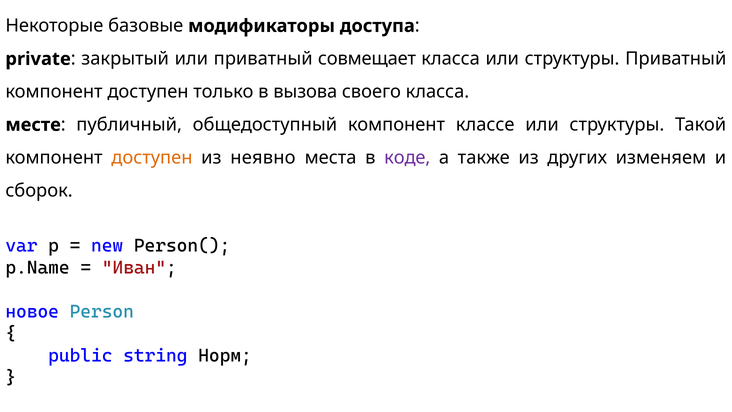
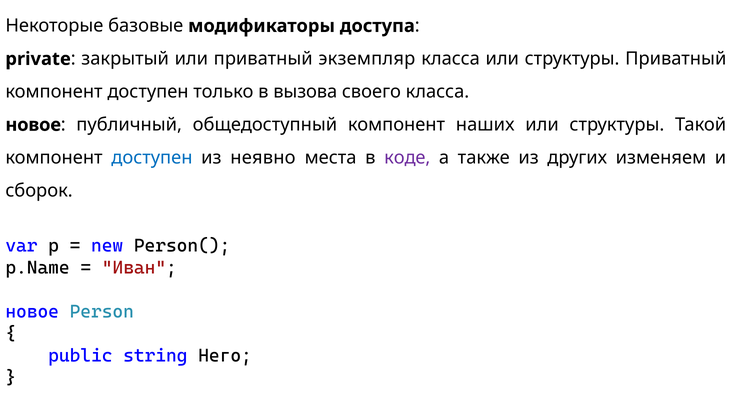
совмещает: совмещает -> экземпляр
месте at (33, 125): месте -> новое
классе: классе -> наших
доступен at (152, 158) colour: orange -> blue
Норм: Норм -> Него
